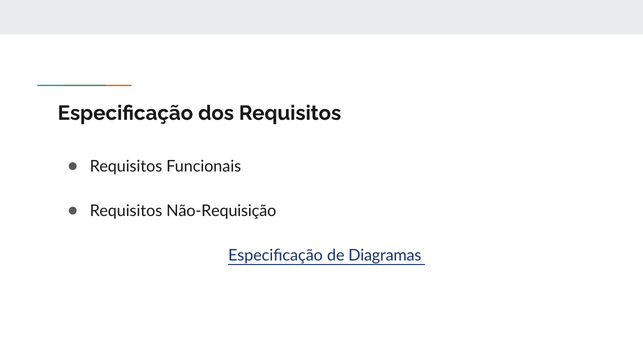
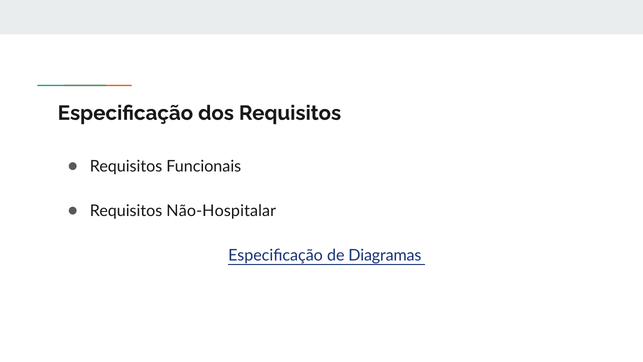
Não-Requisição: Não-Requisição -> Não-Hospitalar
